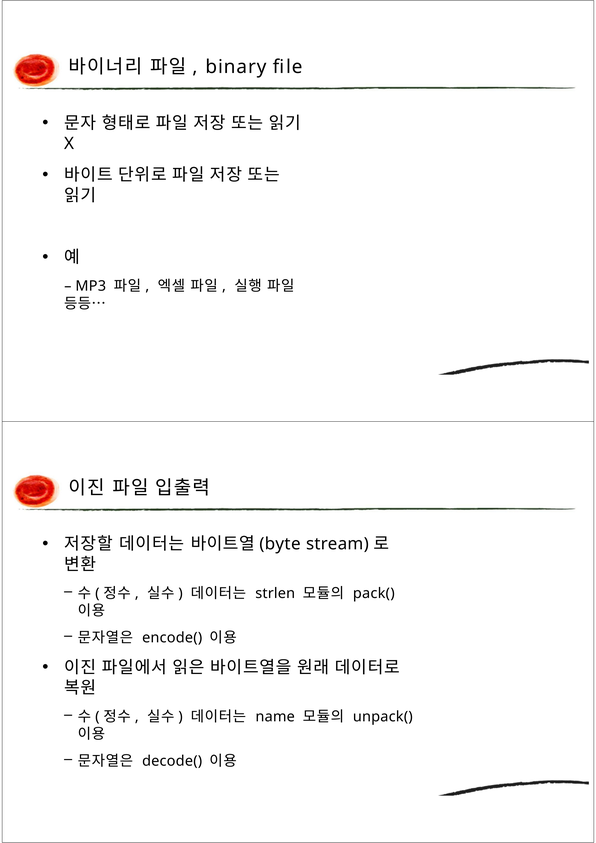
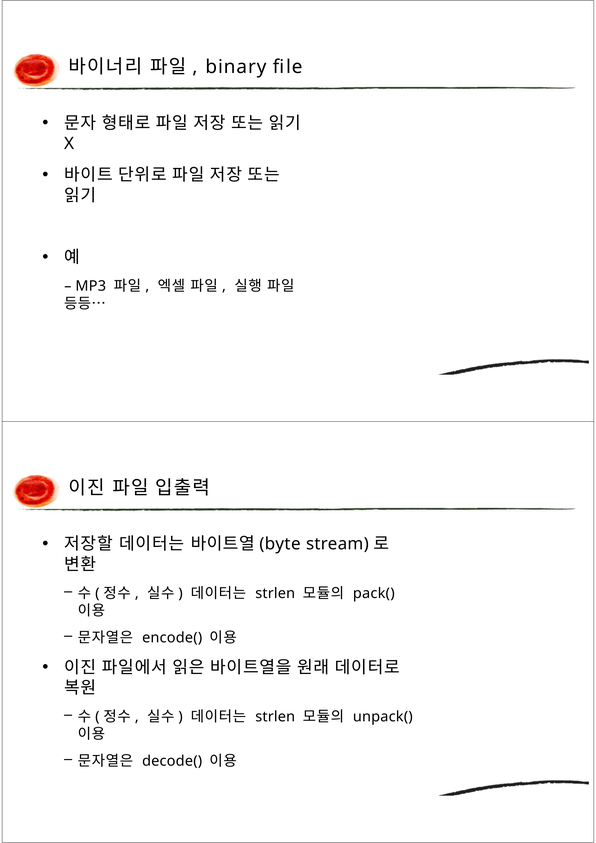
name at (275, 717): name -> strlen
